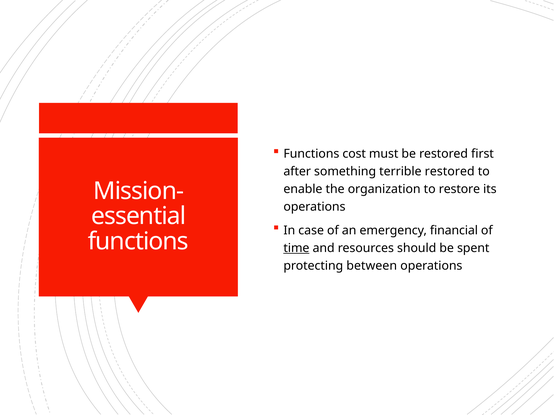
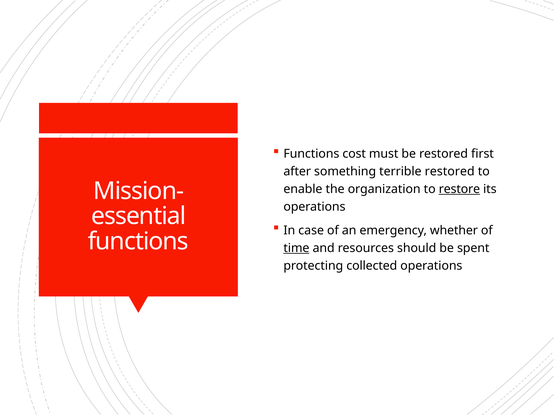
restore underline: none -> present
financial: financial -> whether
between: between -> collected
